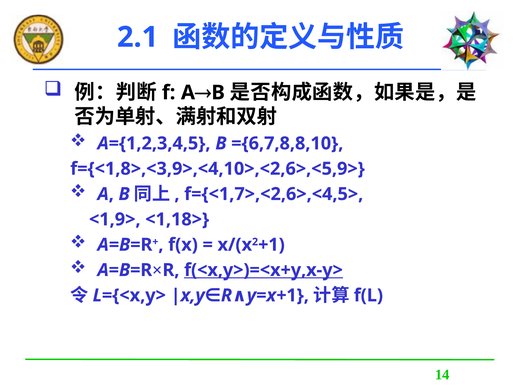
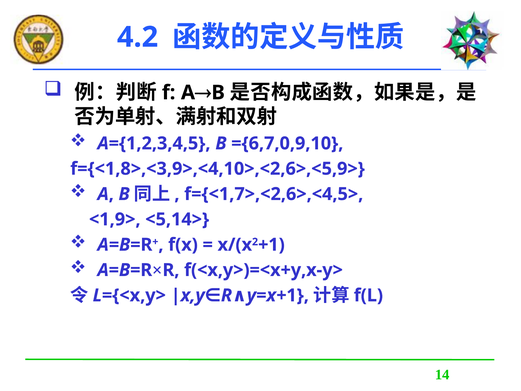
2.1: 2.1 -> 4.2
={6,7,8,8,10: ={6,7,8,8,10 -> ={6,7,0,9,10
<1,18>: <1,18> -> <5,14>
f(<x,y>)=<x+y,x-y> underline: present -> none
